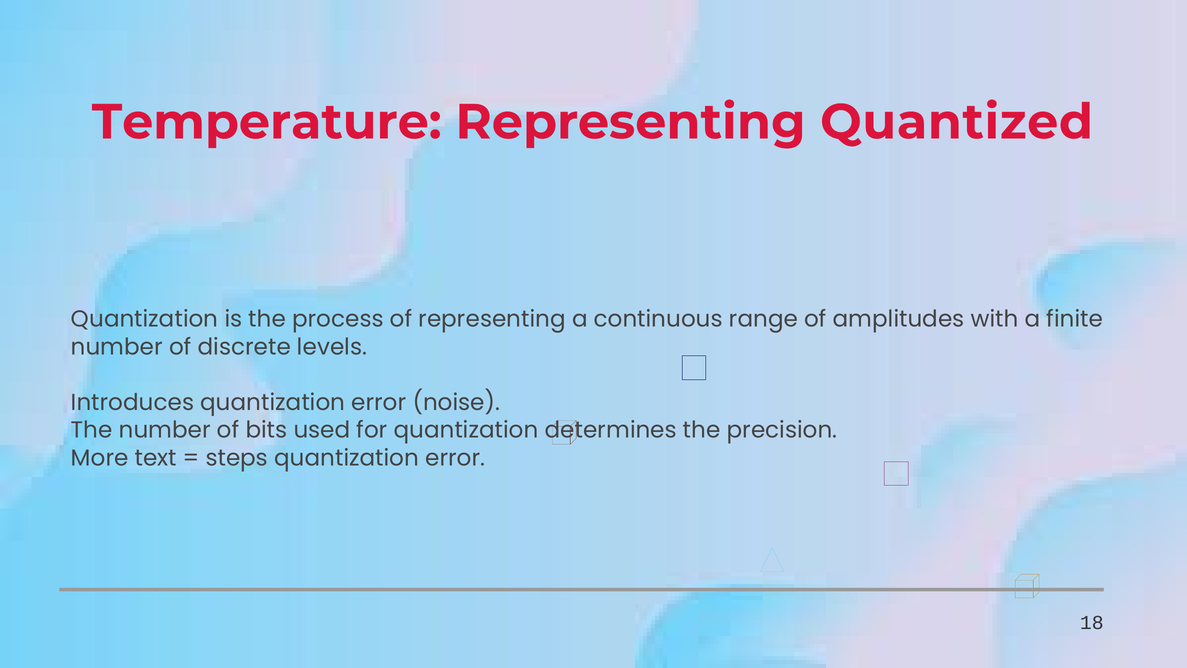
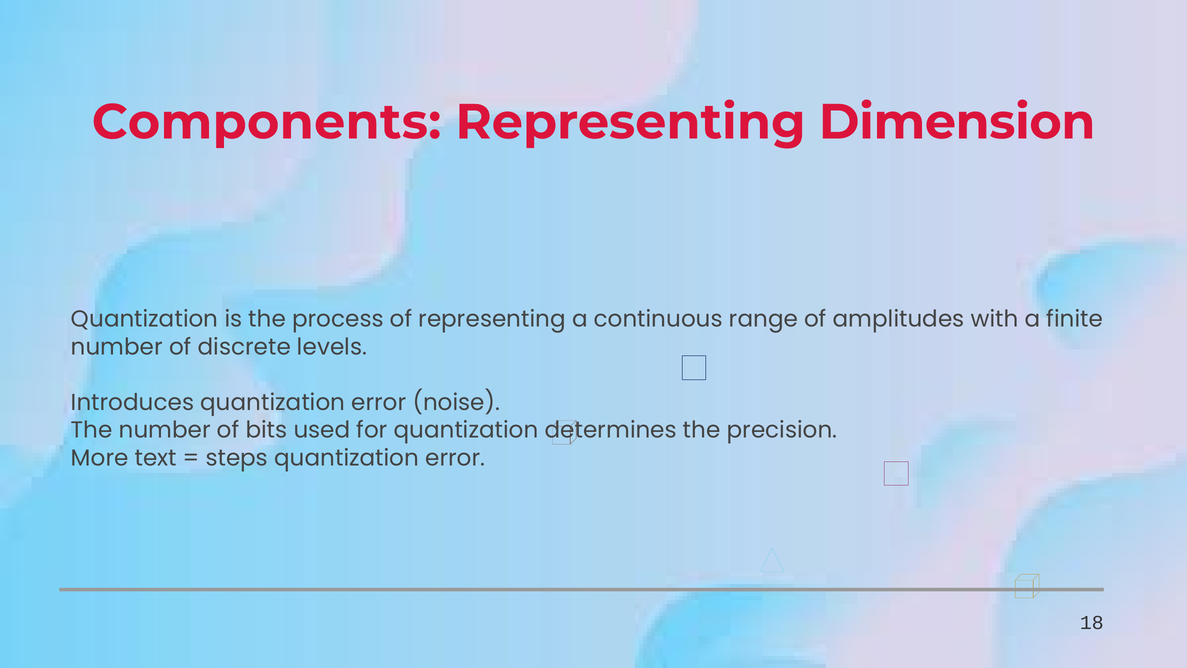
Temperature: Temperature -> Components
Quantized: Quantized -> Dimension
